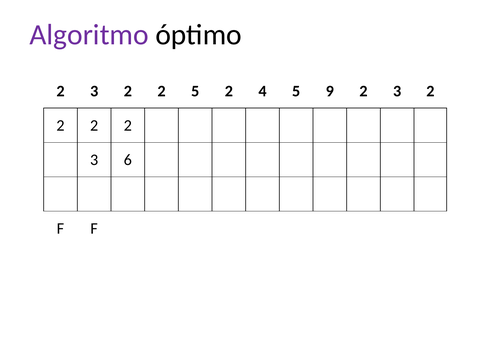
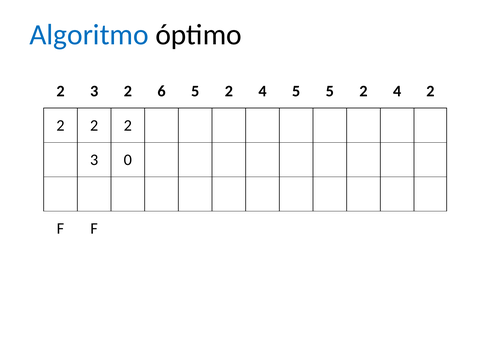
Algoritmo colour: purple -> blue
2 at (162, 91): 2 -> 6
5 9: 9 -> 5
3 at (397, 91): 3 -> 4
6: 6 -> 0
